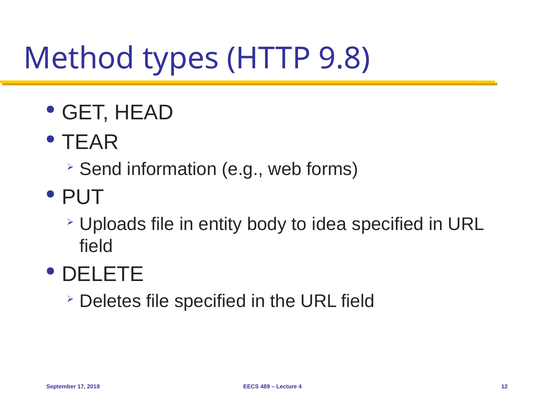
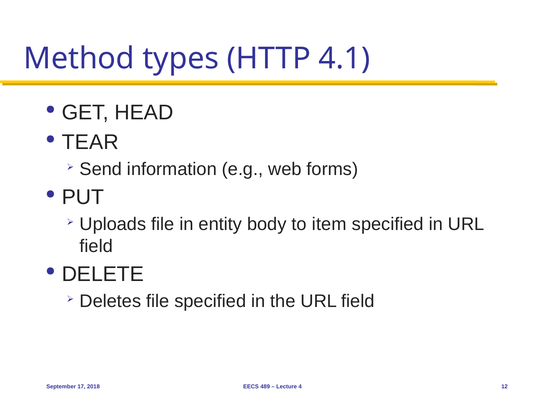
9.8: 9.8 -> 4.1
idea: idea -> item
